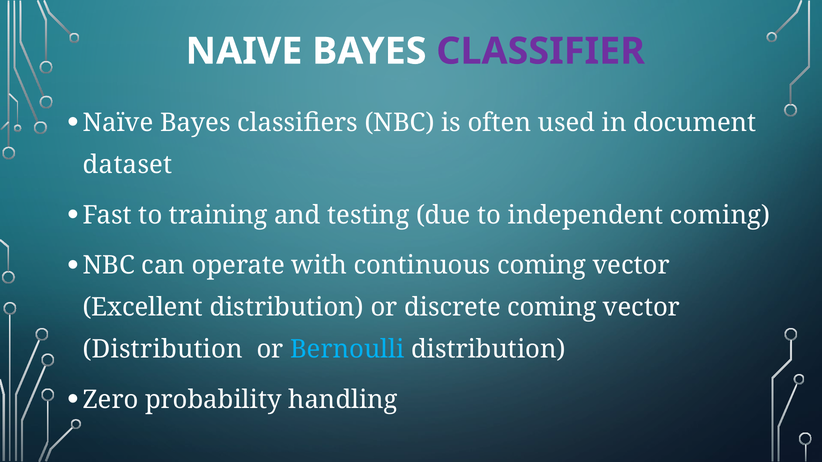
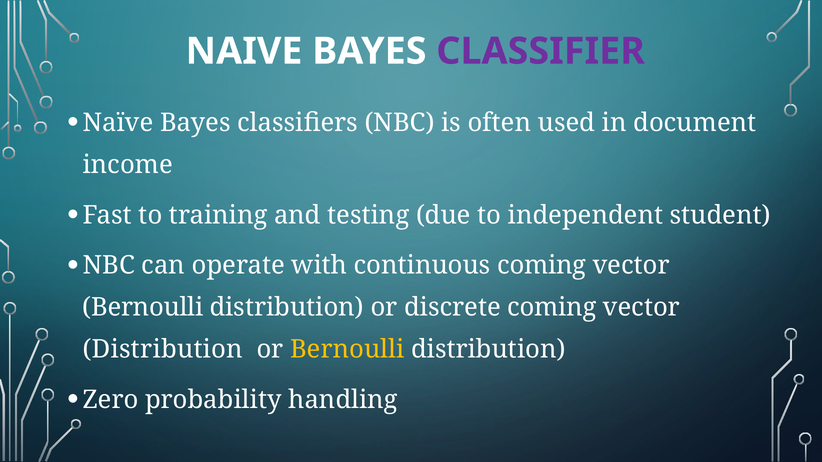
dataset: dataset -> income
independent coming: coming -> student
Excellent at (143, 308): Excellent -> Bernoulli
Bernoulli at (347, 350) colour: light blue -> yellow
